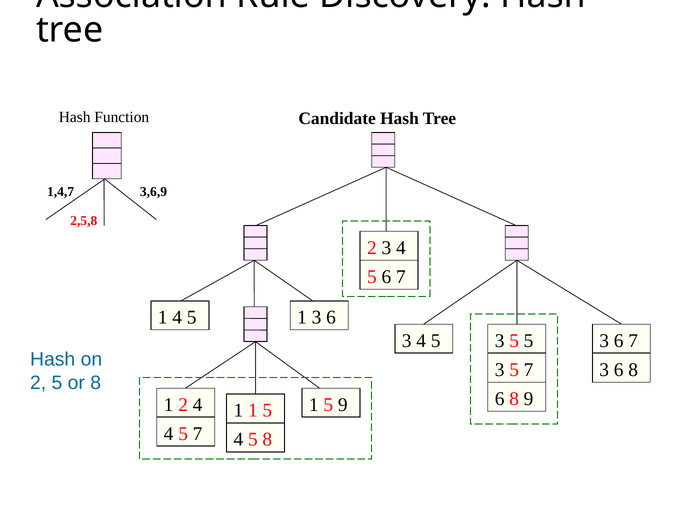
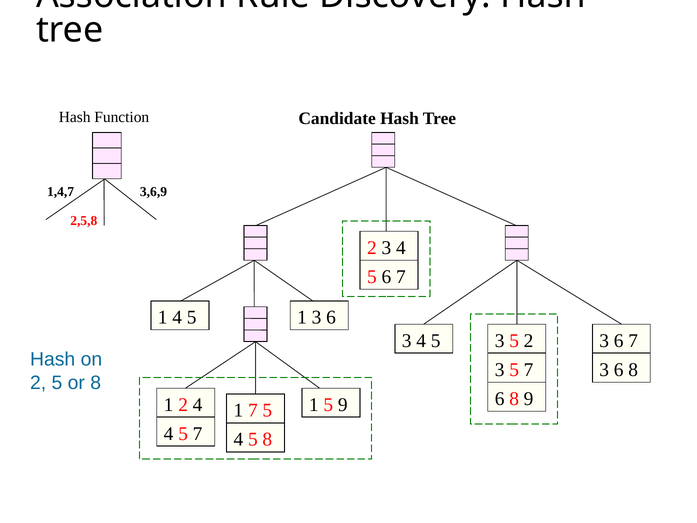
5 5: 5 -> 2
1 1: 1 -> 7
